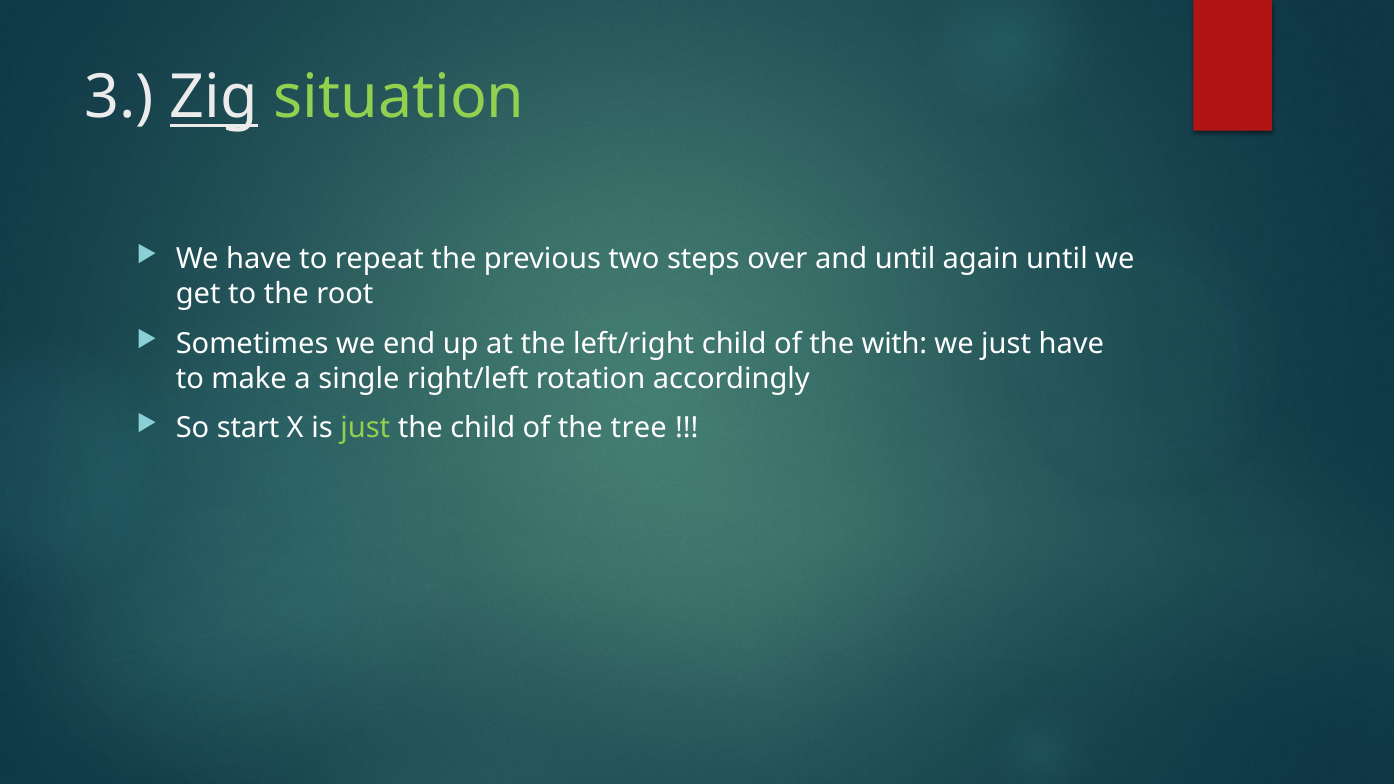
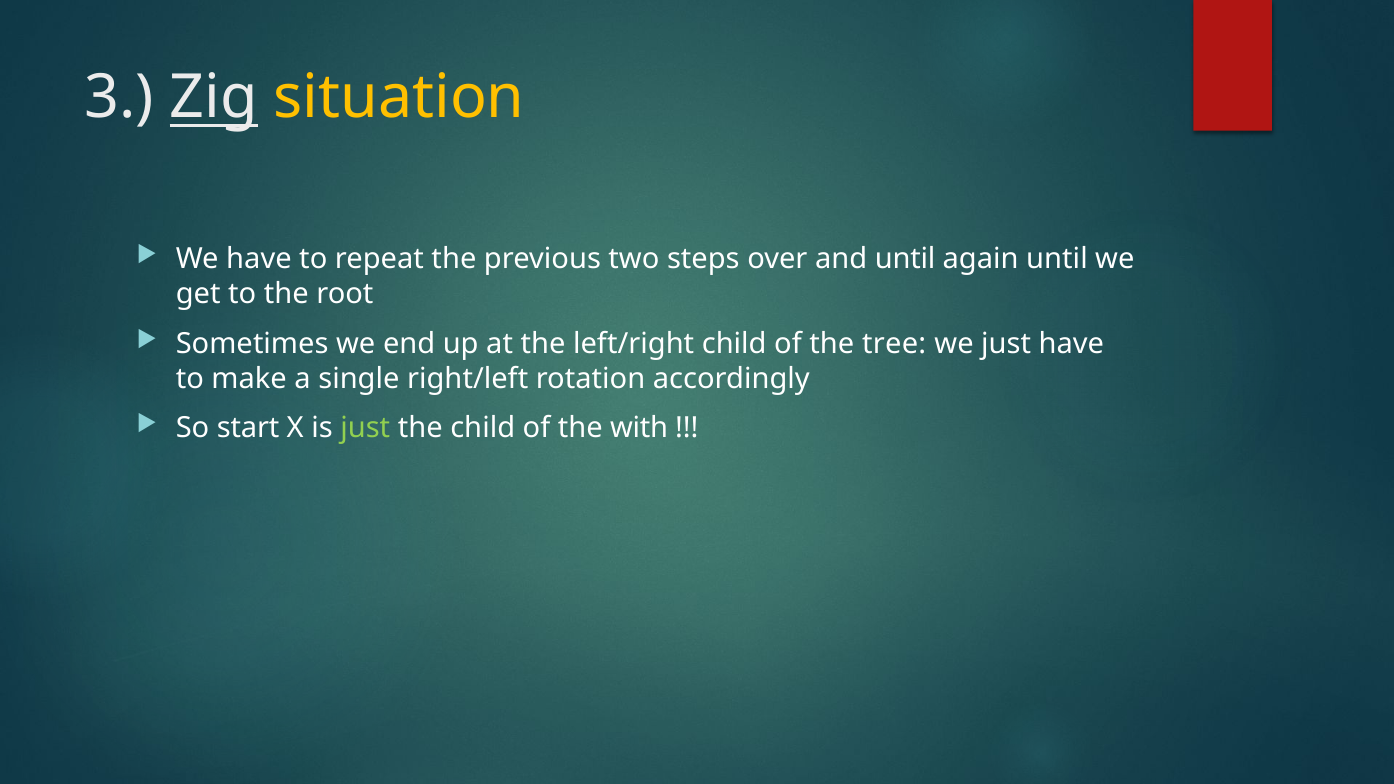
situation colour: light green -> yellow
with: with -> tree
tree: tree -> with
